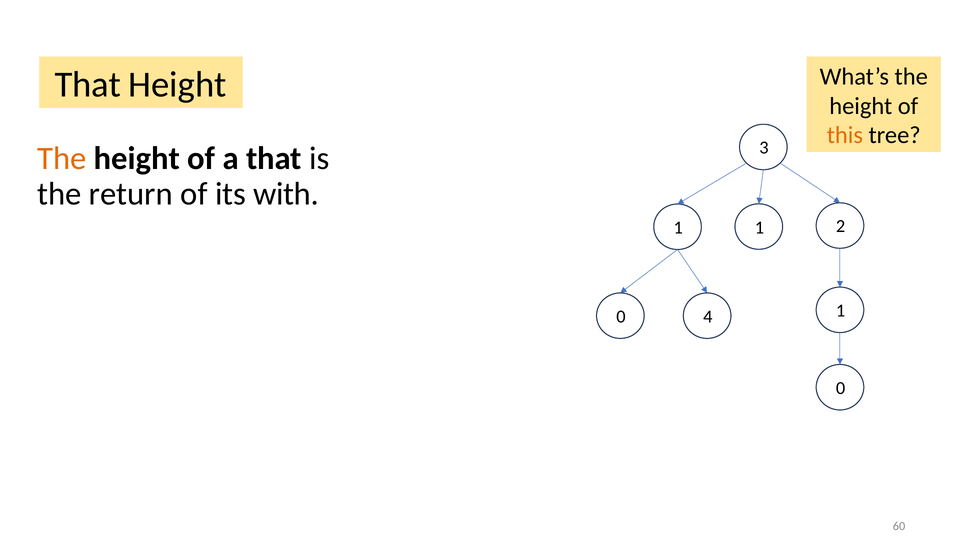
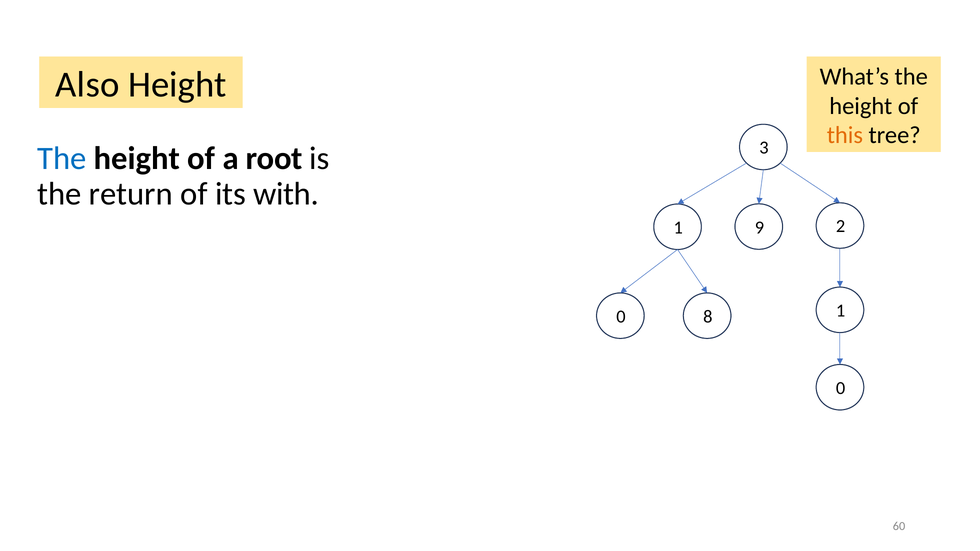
That at (88, 85): That -> Also
The at (62, 159) colour: orange -> blue
a that: that -> root
1 1: 1 -> 9
4: 4 -> 8
